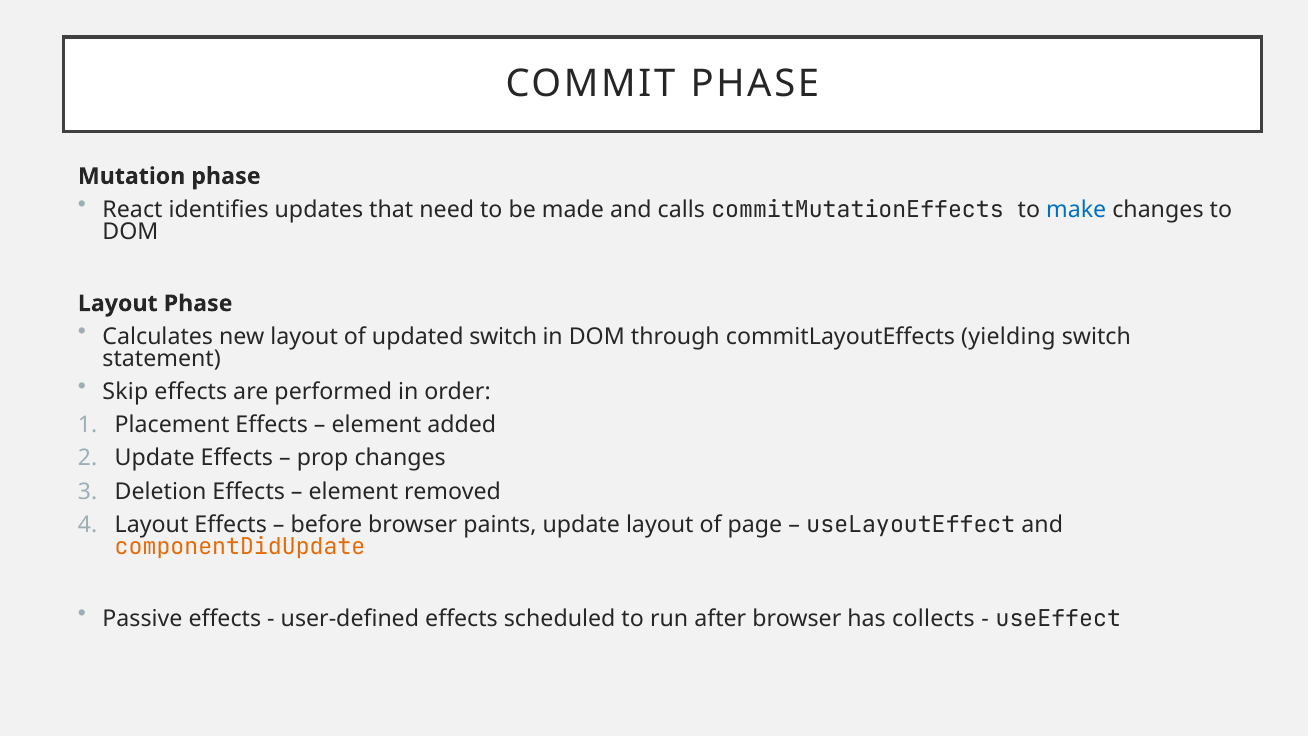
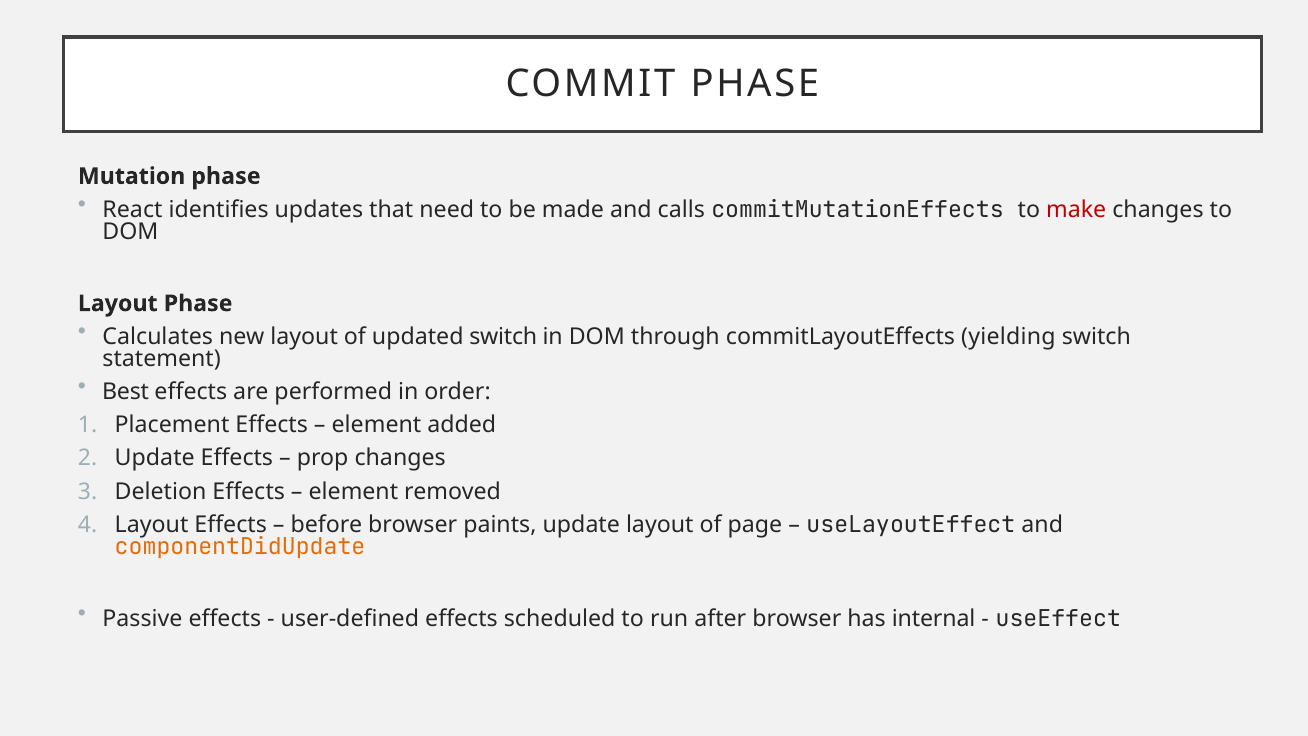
make colour: blue -> red
Skip: Skip -> Best
collects: collects -> internal
